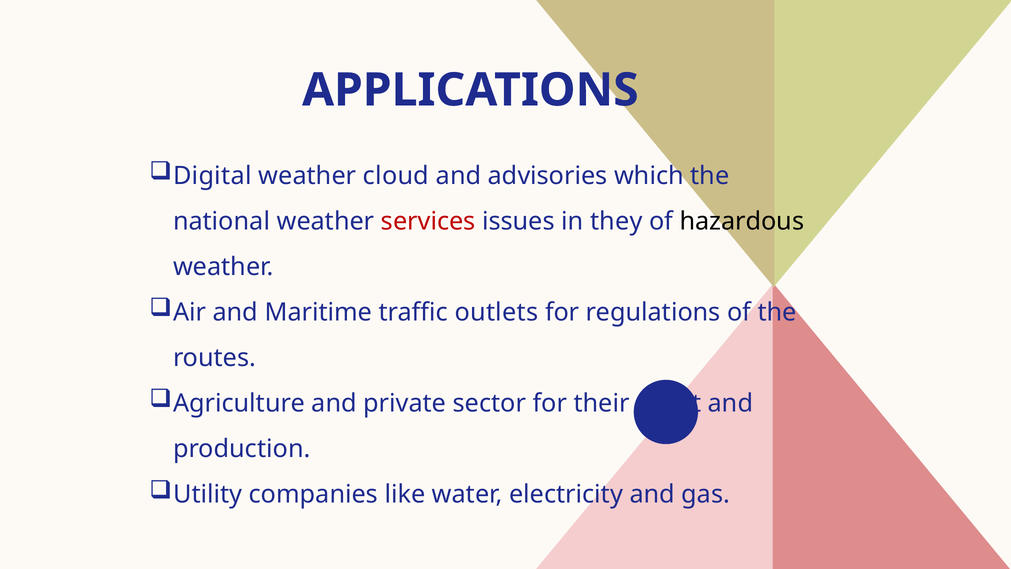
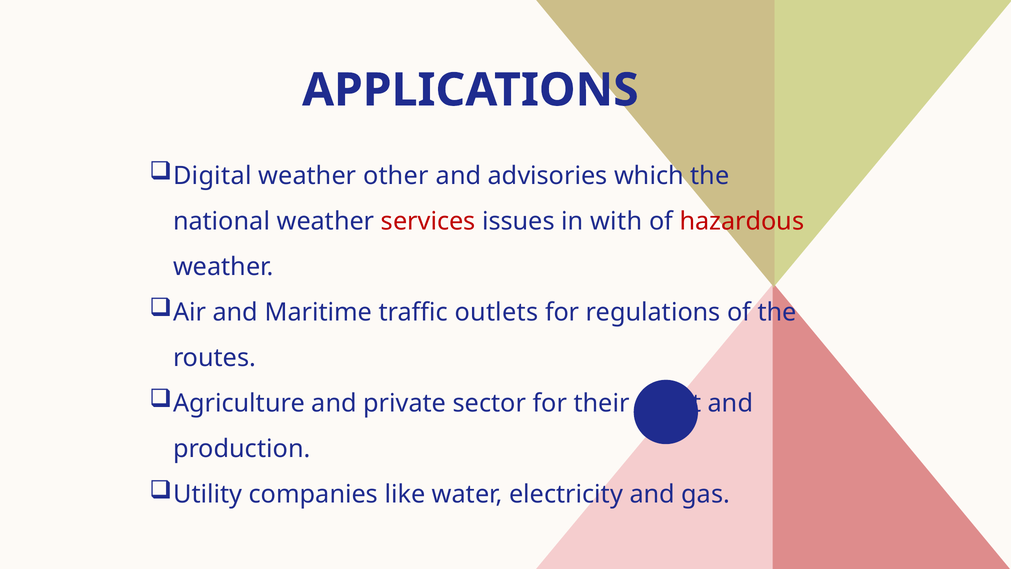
cloud: cloud -> other
they: they -> with
hazardous colour: black -> red
